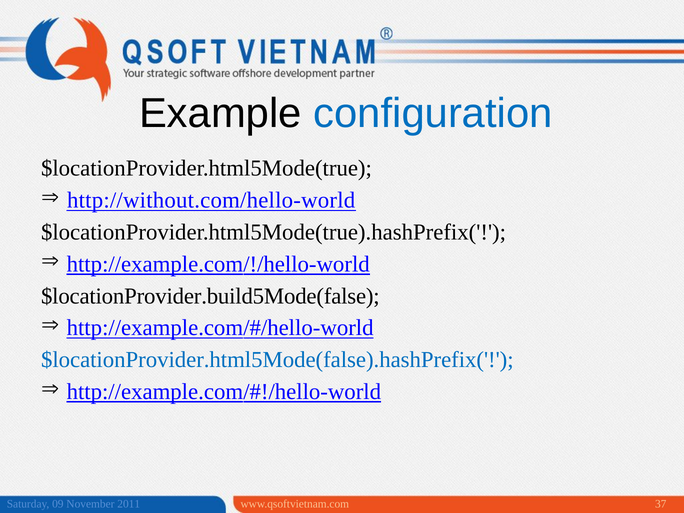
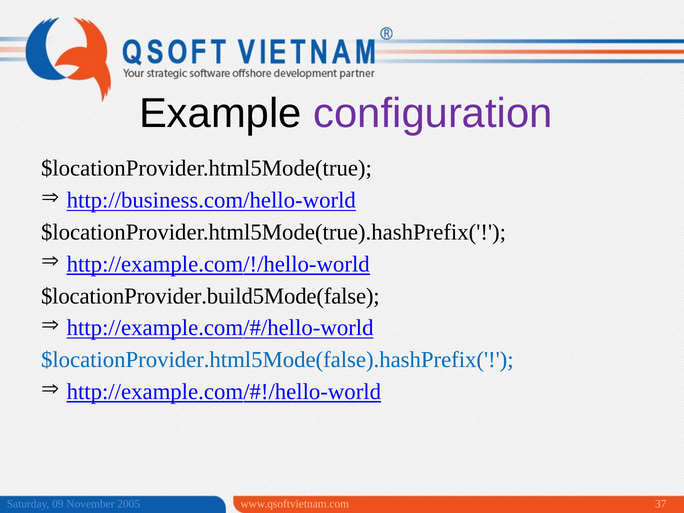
configuration colour: blue -> purple
http://without.com/hello-world: http://without.com/hello-world -> http://business.com/hello-world
2011: 2011 -> 2005
